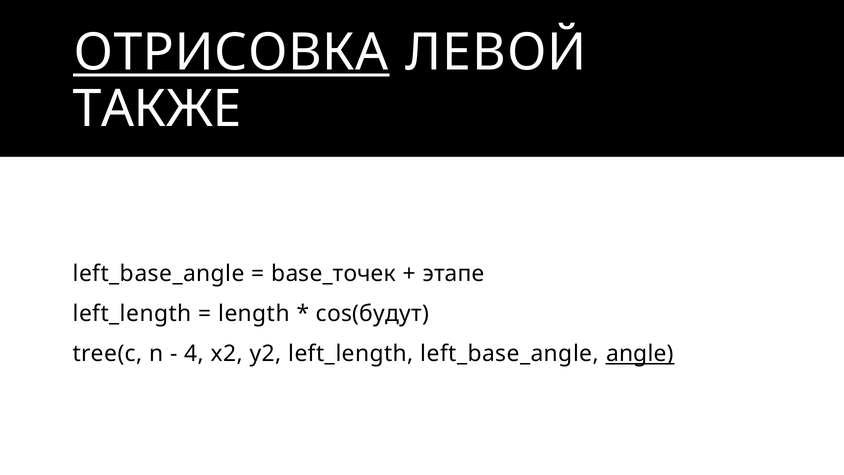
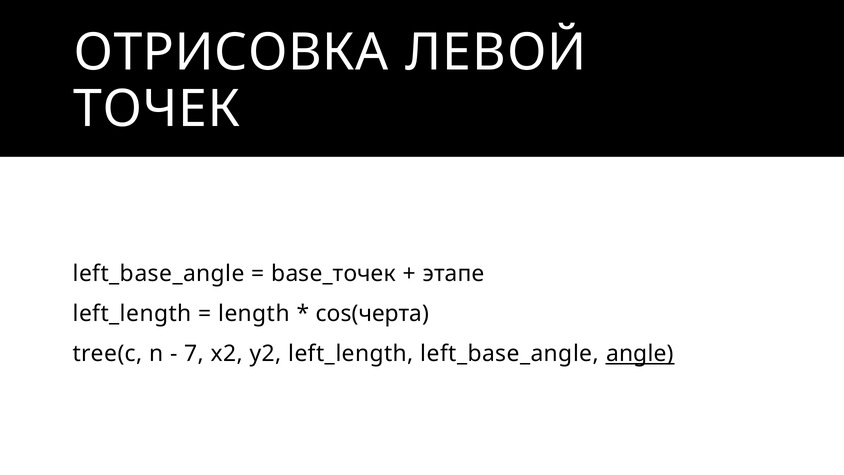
ОТРИСОВКА underline: present -> none
ТАКЖЕ: ТАКЖЕ -> ТОЧЕК
cos(будут: cos(будут -> cos(черта
4: 4 -> 7
